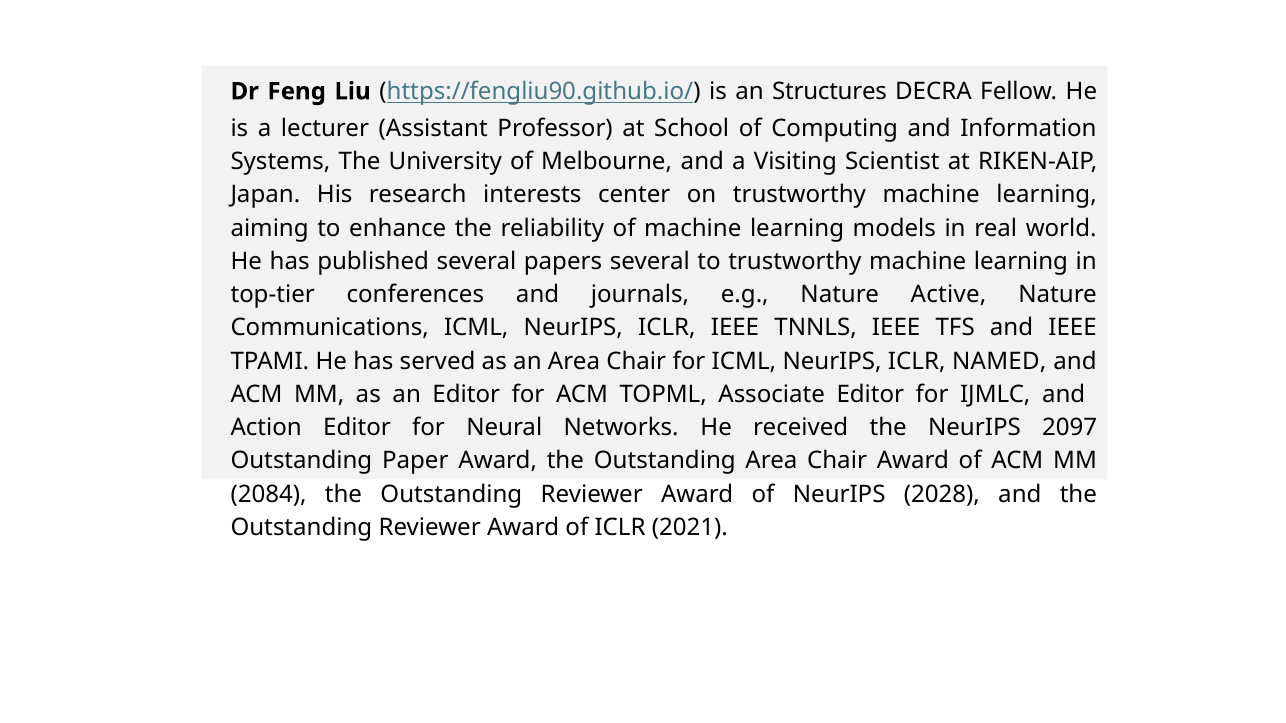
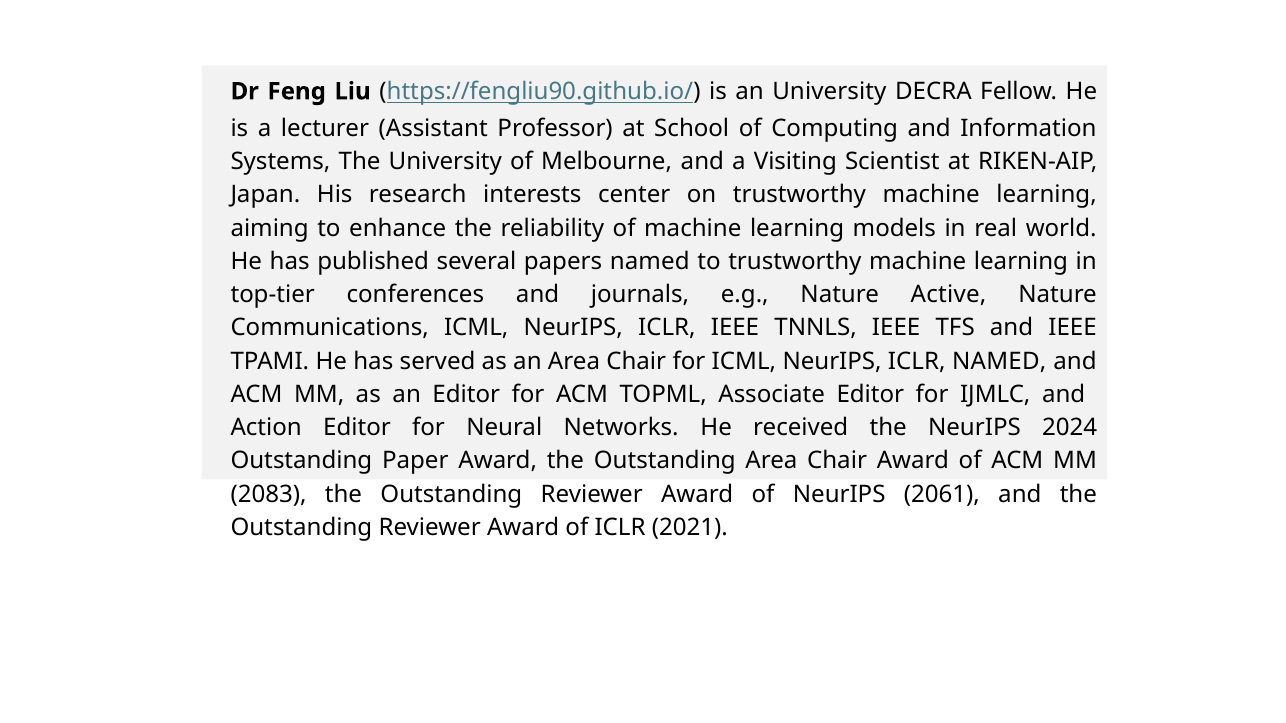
an Structures: Structures -> University
papers several: several -> named
2097: 2097 -> 2024
2084: 2084 -> 2083
2028: 2028 -> 2061
